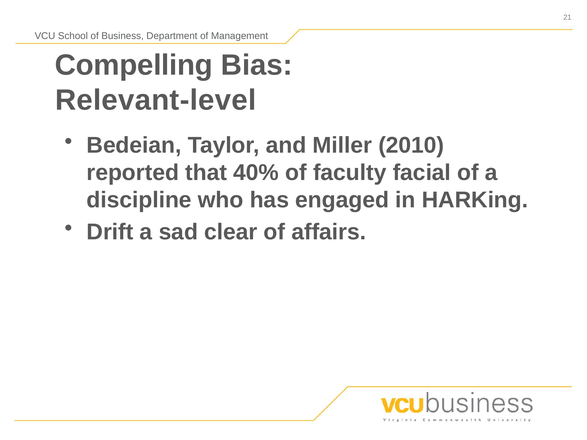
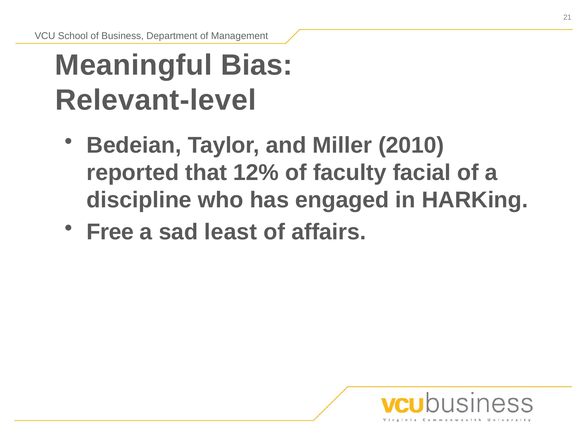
Compelling: Compelling -> Meaningful
40%: 40% -> 12%
Drift: Drift -> Free
clear: clear -> least
